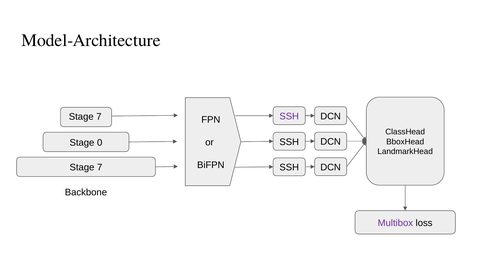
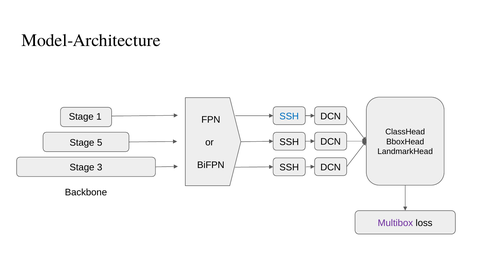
SSH at (289, 116) colour: purple -> blue
7 at (99, 117): 7 -> 1
0: 0 -> 5
7 at (100, 167): 7 -> 3
